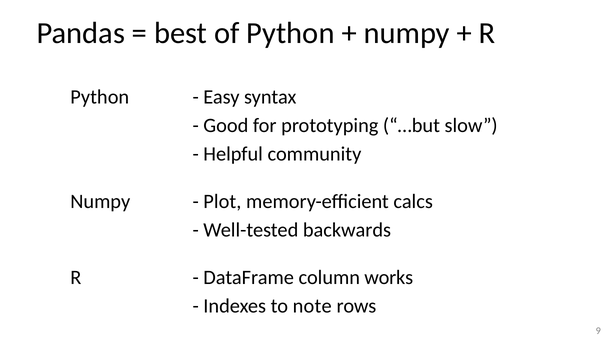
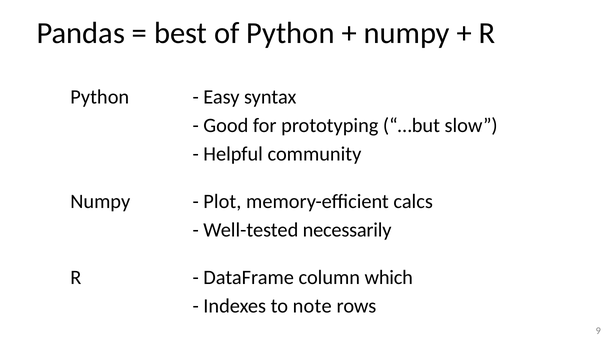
backwards: backwards -> necessarily
works: works -> which
